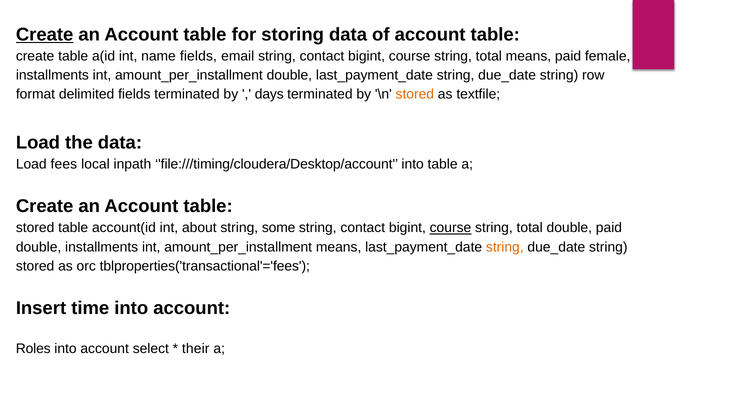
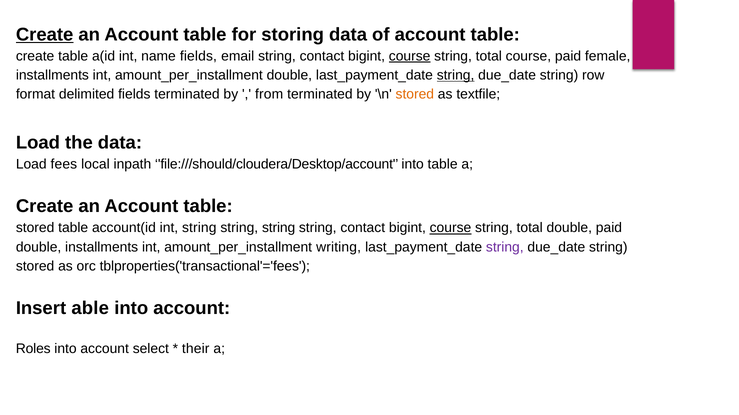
course at (410, 56) underline: none -> present
total means: means -> course
string at (456, 75) underline: none -> present
days: days -> from
file:///timing/cloudera/Desktop/account: file:///timing/cloudera/Desktop/account -> file:///should/cloudera/Desktop/account
int about: about -> string
some at (279, 228): some -> string
amount_per_installment means: means -> writing
string at (505, 247) colour: orange -> purple
time: time -> able
